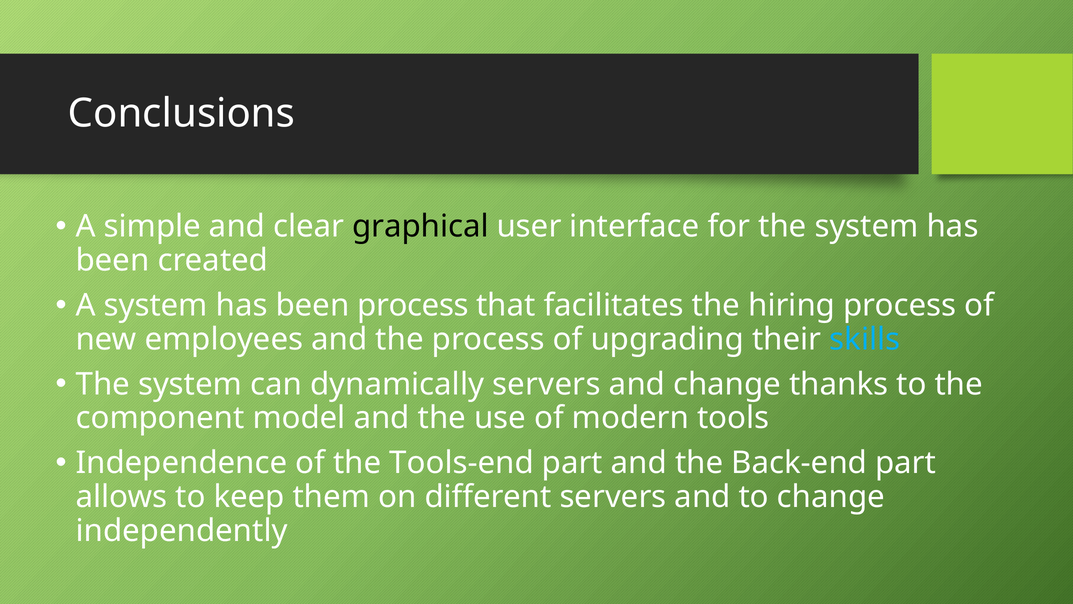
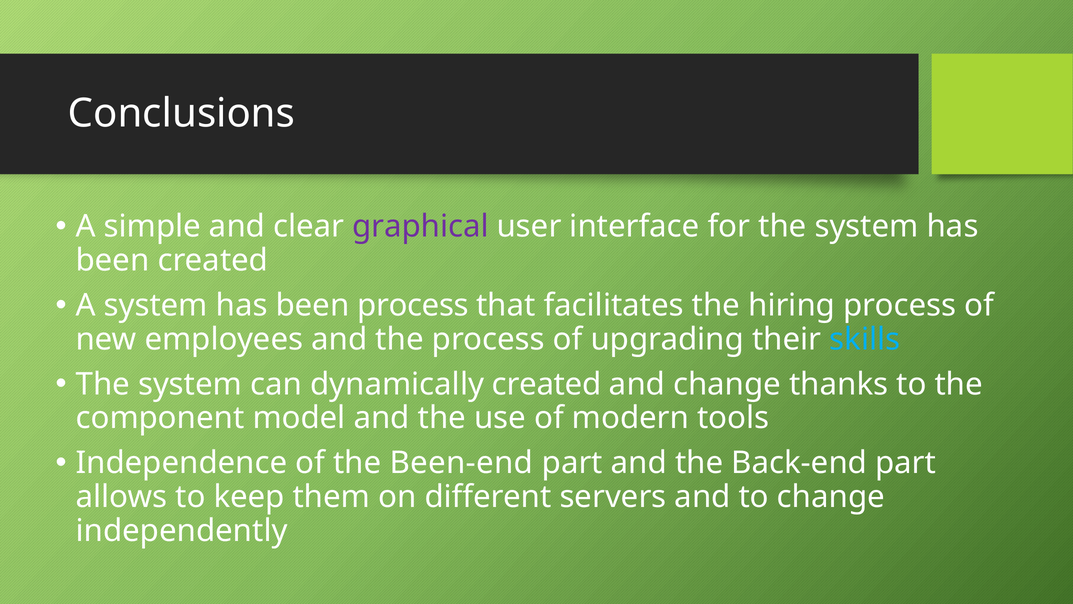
graphical colour: black -> purple
dynamically servers: servers -> created
Tools-end: Tools-end -> Been-end
